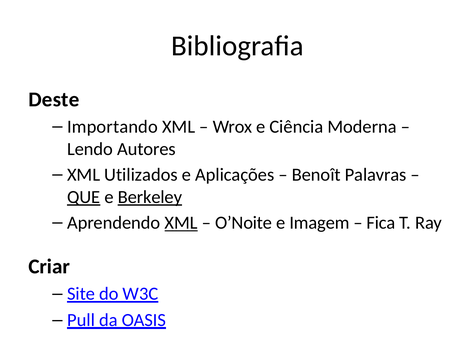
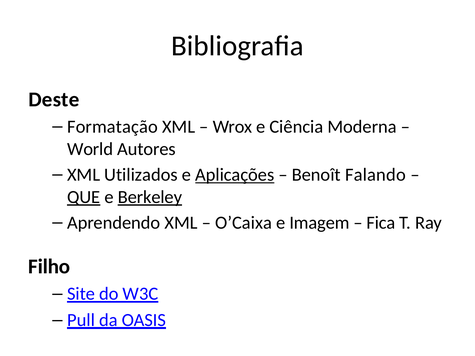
Importando: Importando -> Formatação
Lendo: Lendo -> World
Aplicações underline: none -> present
Palavras: Palavras -> Falando
XML at (181, 223) underline: present -> none
O’Noite: O’Noite -> O’Caixa
Criar: Criar -> Filho
